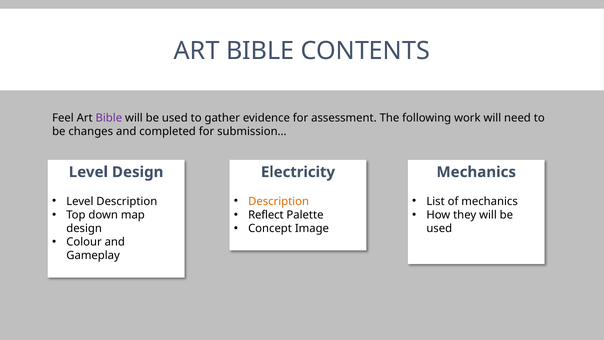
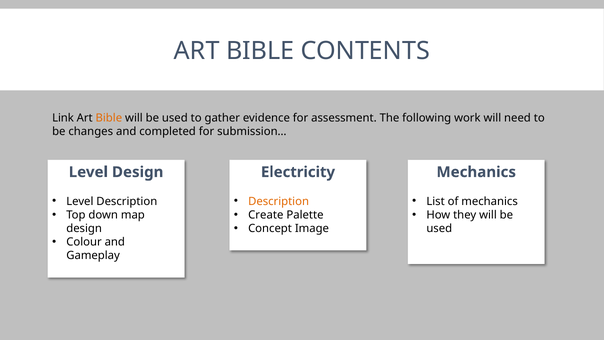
Feel: Feel -> Link
Bible at (109, 118) colour: purple -> orange
Reflect: Reflect -> Create
